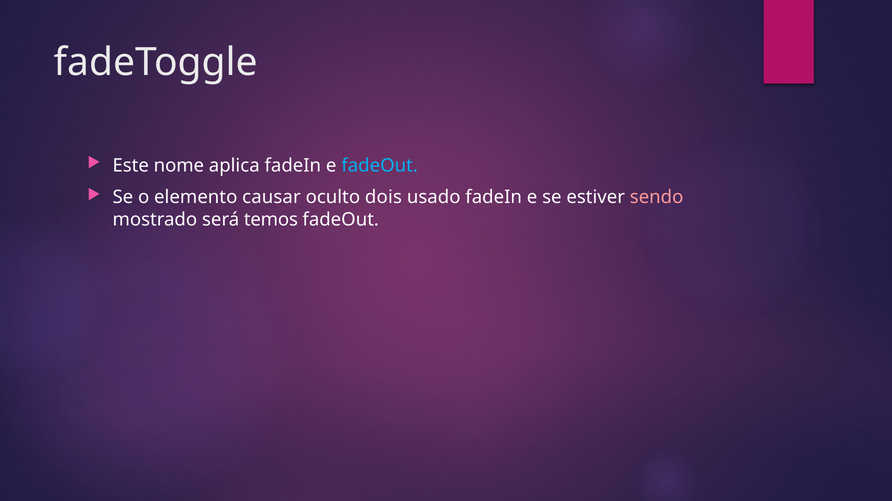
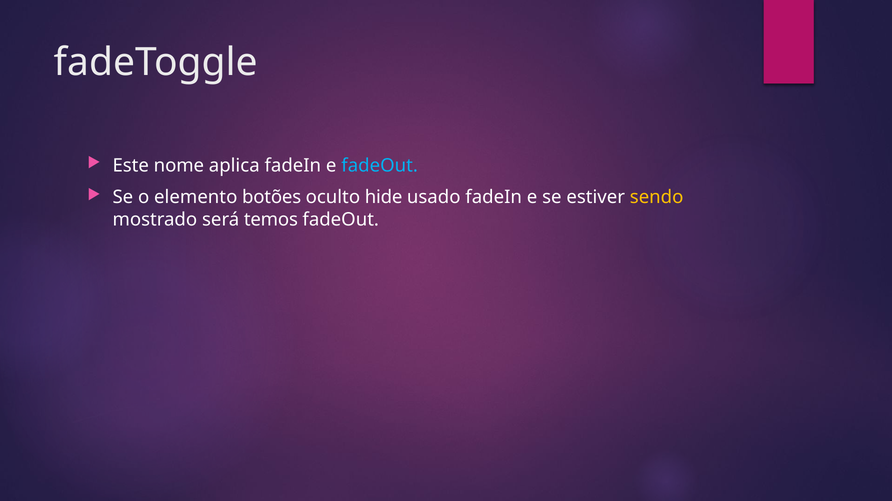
causar: causar -> botões
dois: dois -> hide
sendo colour: pink -> yellow
